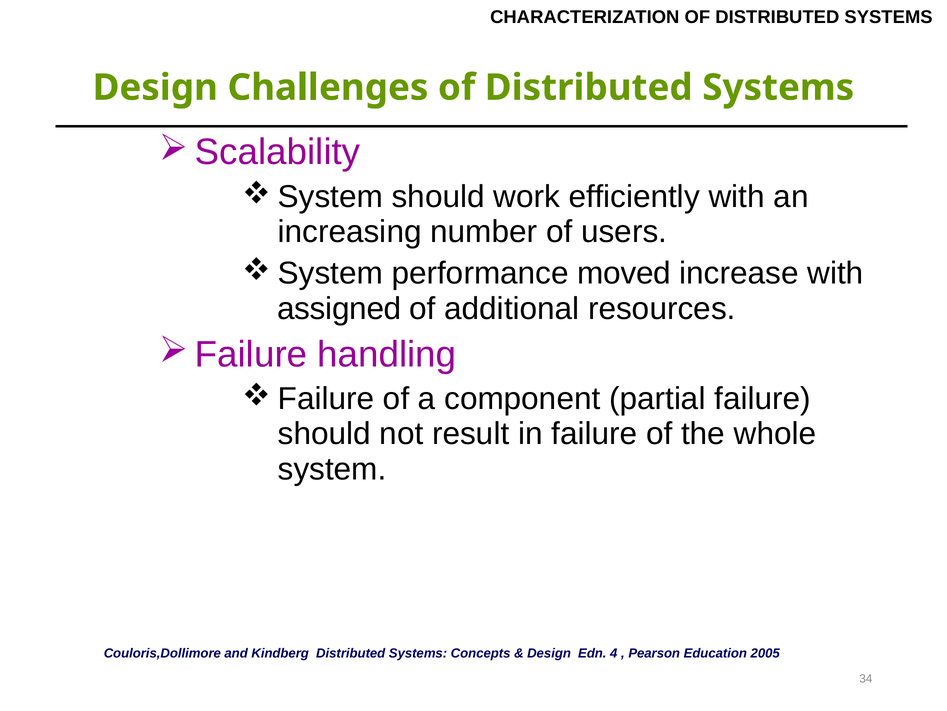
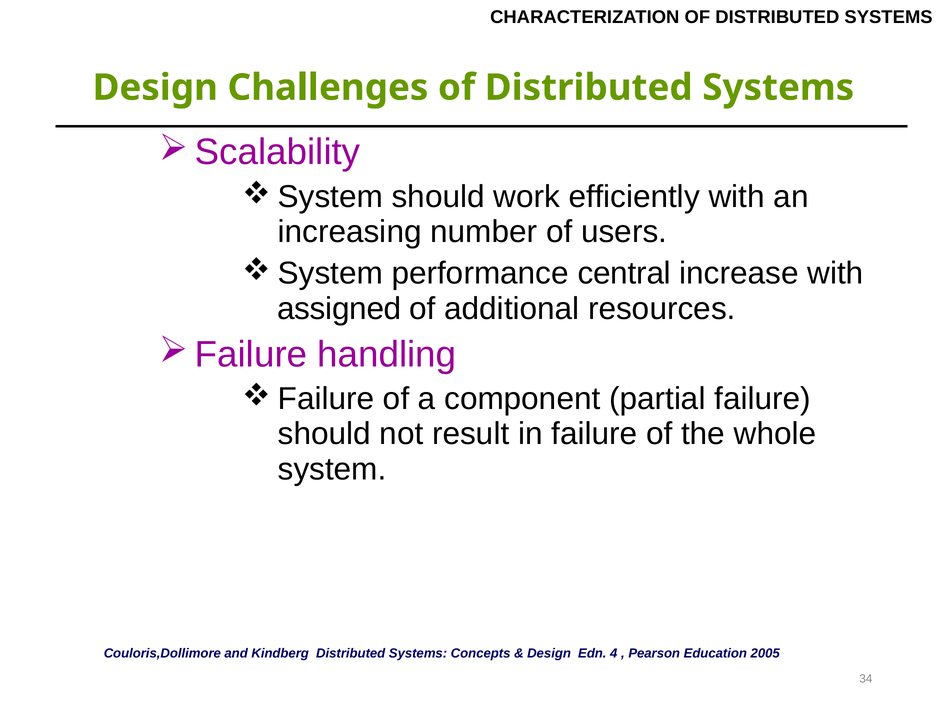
moved: moved -> central
